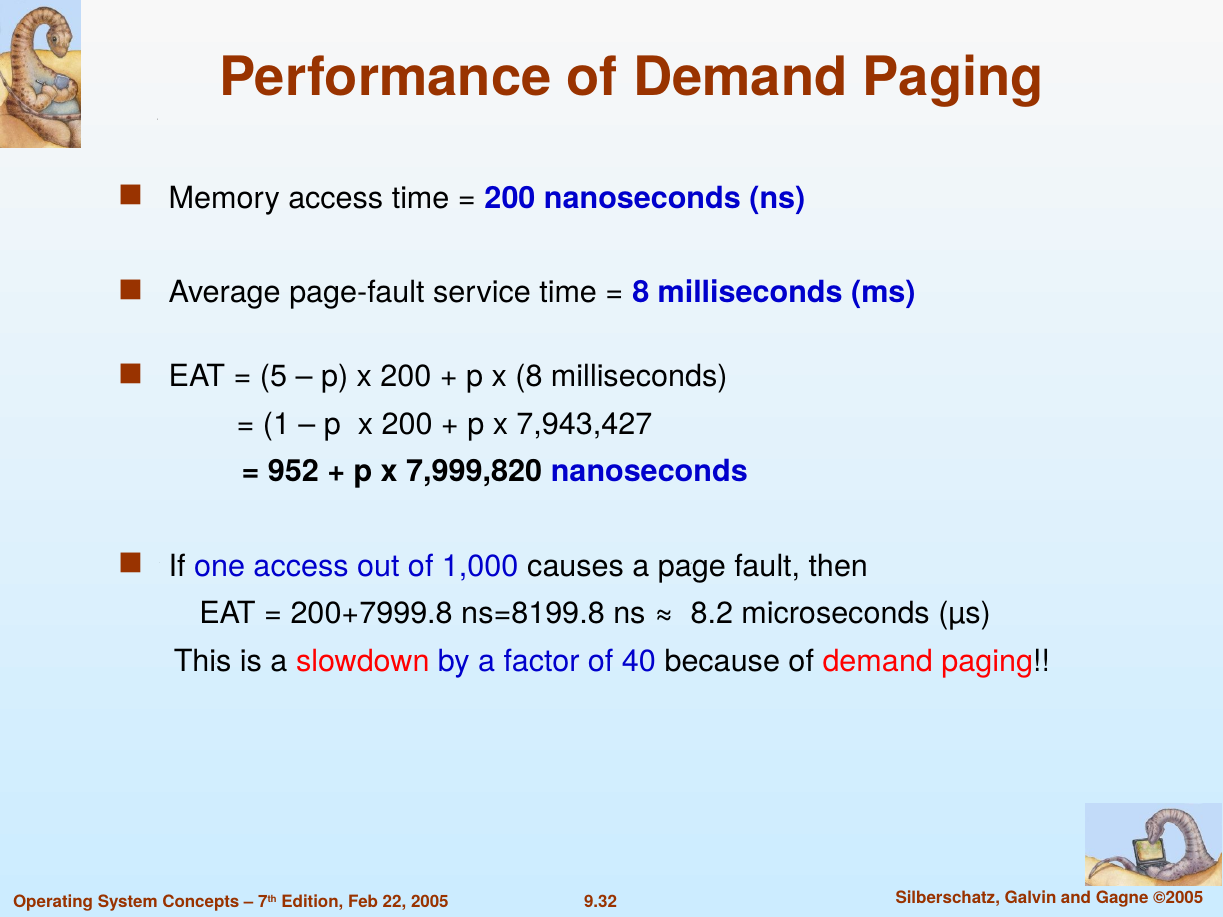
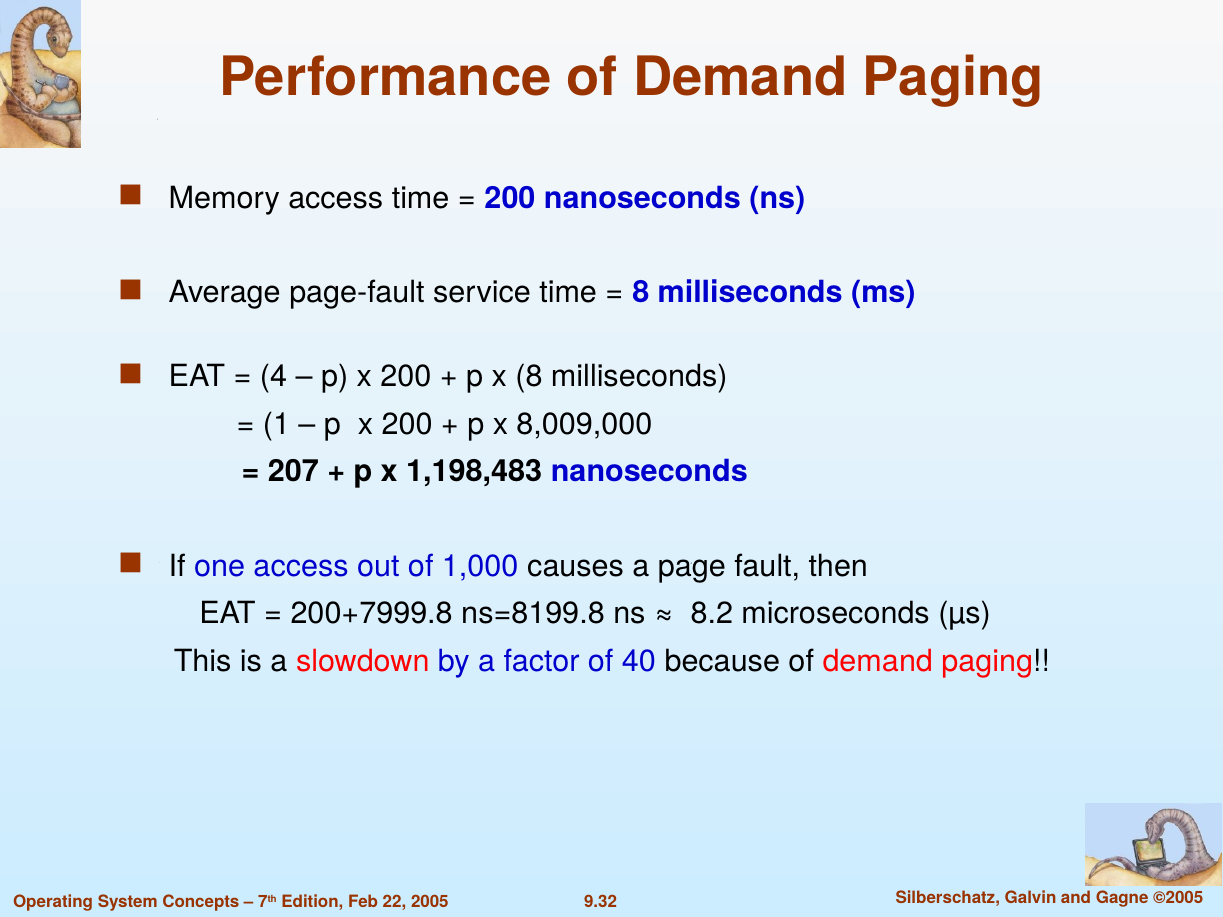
5: 5 -> 4
7,943,427: 7,943,427 -> 8,009,000
952: 952 -> 207
7,999,820: 7,999,820 -> 1,198,483
